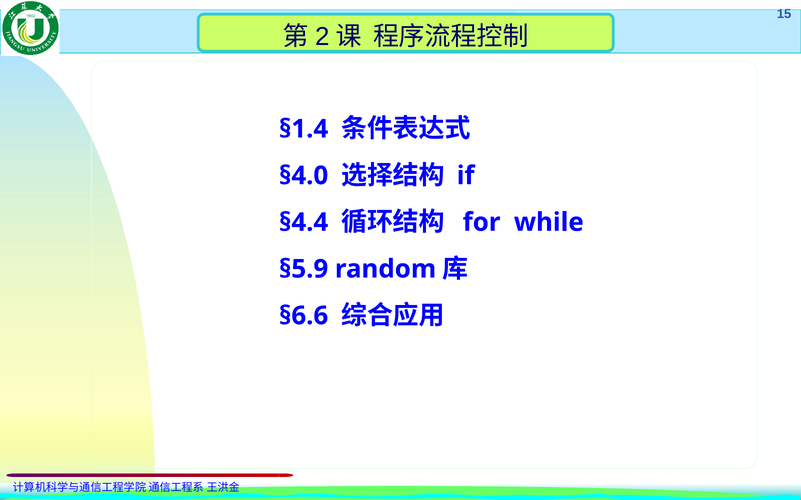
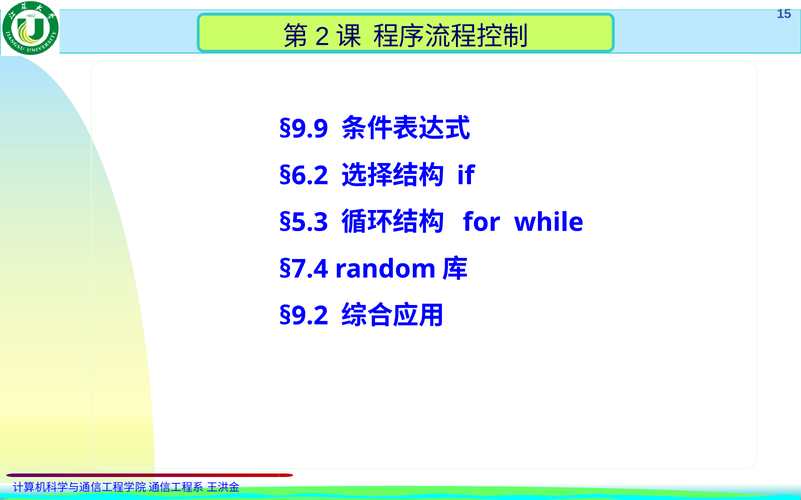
§1.4: §1.4 -> §9.9
§4.0: §4.0 -> §6.2
§4.4: §4.4 -> §5.3
§5.9: §5.9 -> §7.4
§6.6: §6.6 -> §9.2
